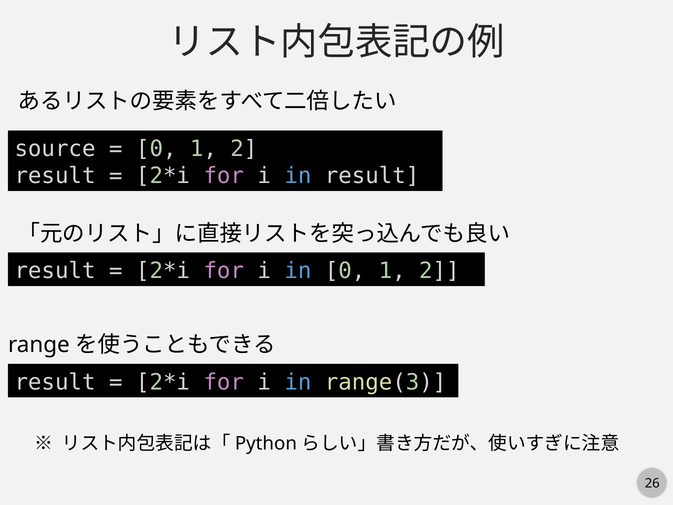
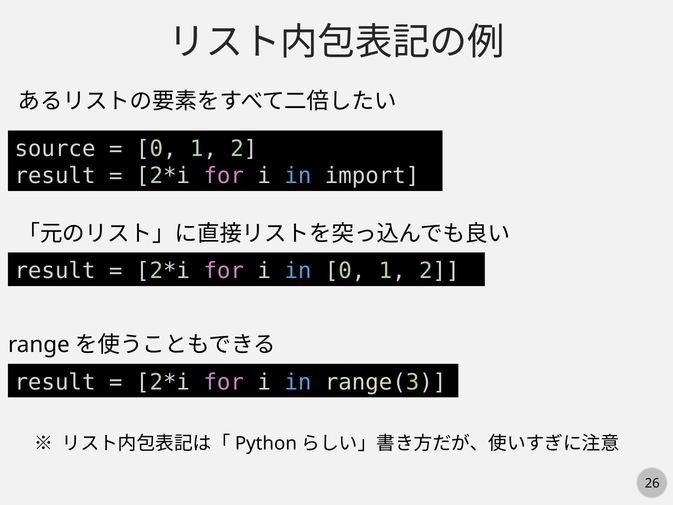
in result: result -> import
